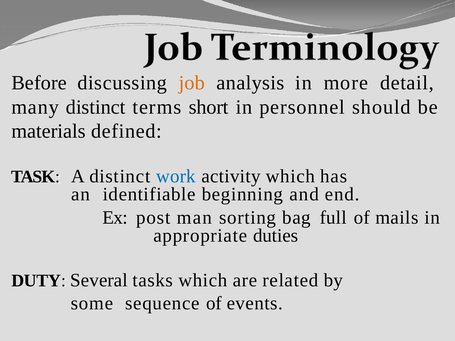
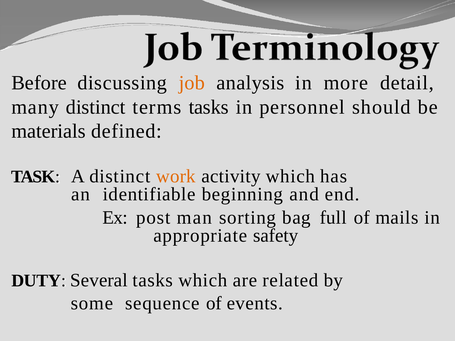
terms short: short -> tasks
work colour: blue -> orange
duties: duties -> safety
